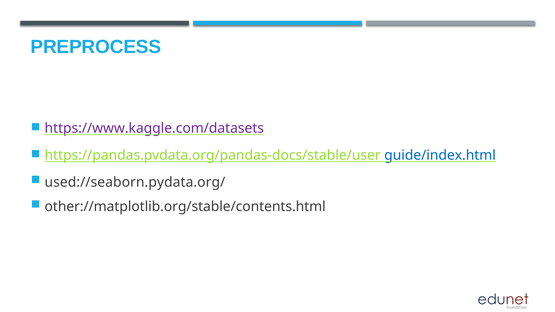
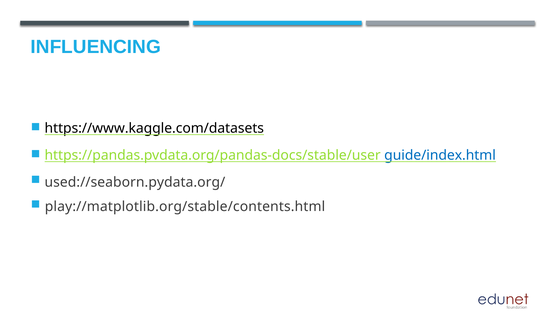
PREPROCESS: PREPROCESS -> INFLUENCING
https://www.kaggle.com/datasets colour: purple -> black
other://matplotlib.org/stable/contents.html: other://matplotlib.org/stable/contents.html -> play://matplotlib.org/stable/contents.html
